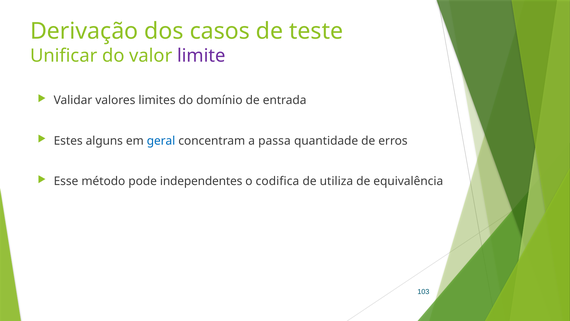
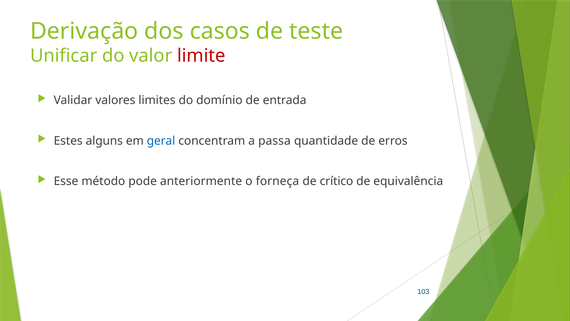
limite colour: purple -> red
independentes: independentes -> anteriormente
codifica: codifica -> forneça
utiliza: utiliza -> crítico
